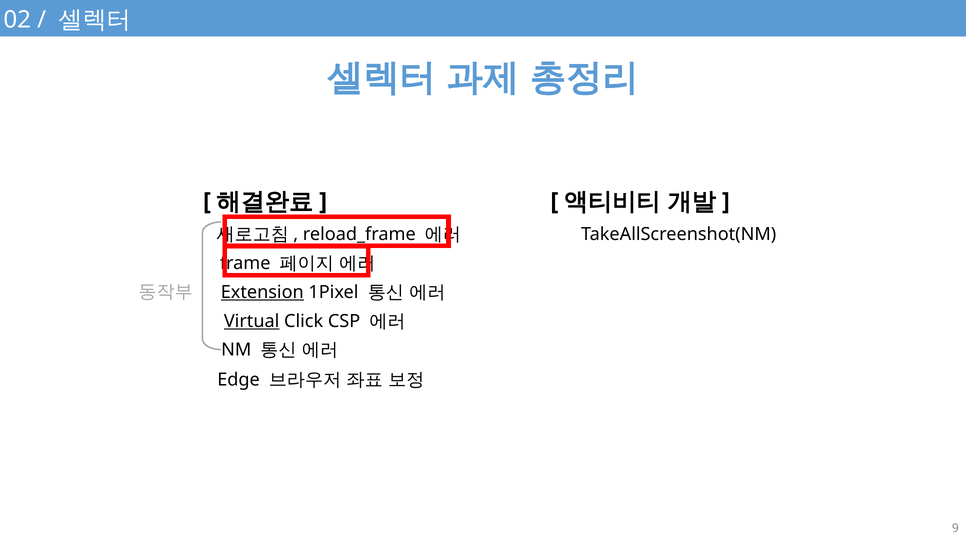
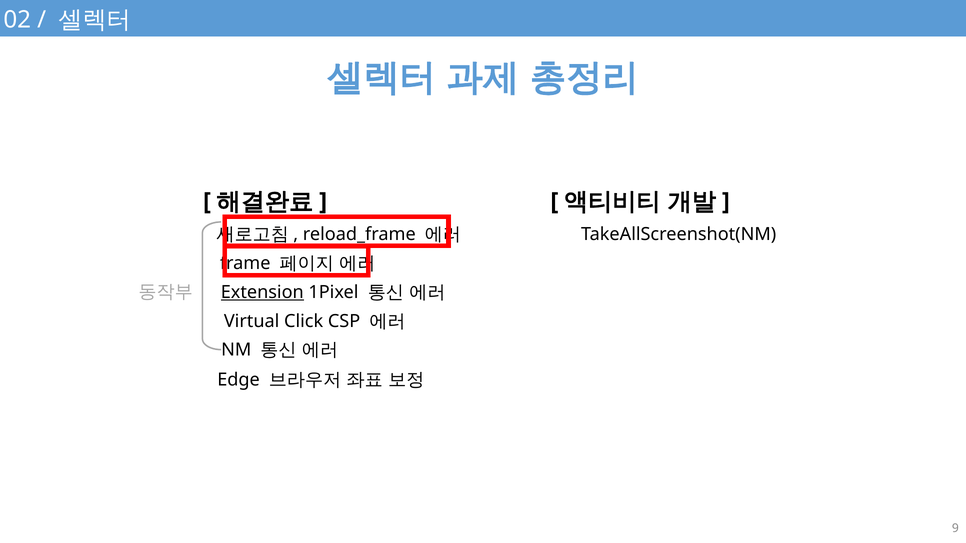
Virtual underline: present -> none
